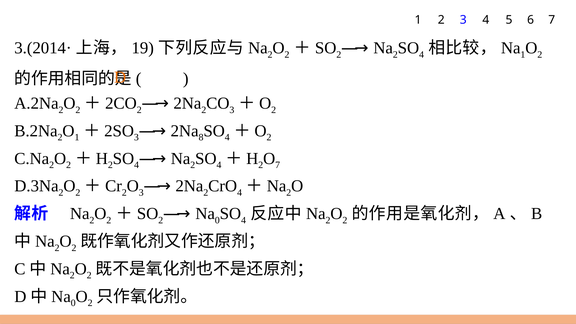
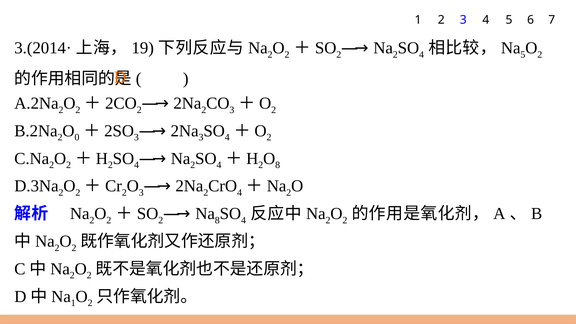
1 at (523, 55): 1 -> 5
1 at (77, 137): 1 -> 0
8 at (201, 137): 8 -> 3
7 at (278, 165): 7 -> 8
0 at (217, 220): 0 -> 8
0 at (73, 303): 0 -> 1
